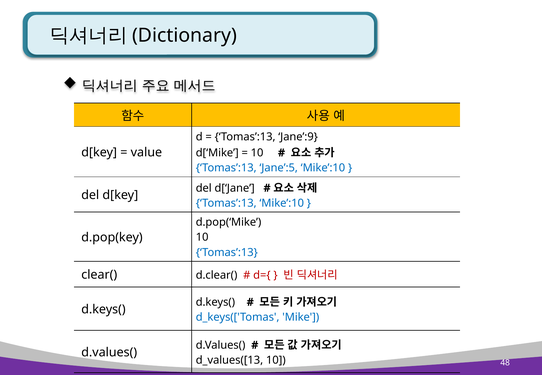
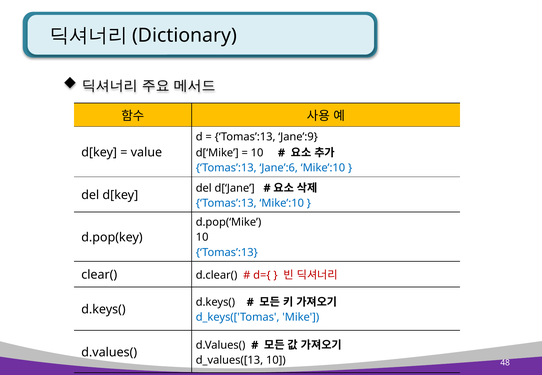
Jane’:5: Jane’:5 -> Jane’:6
